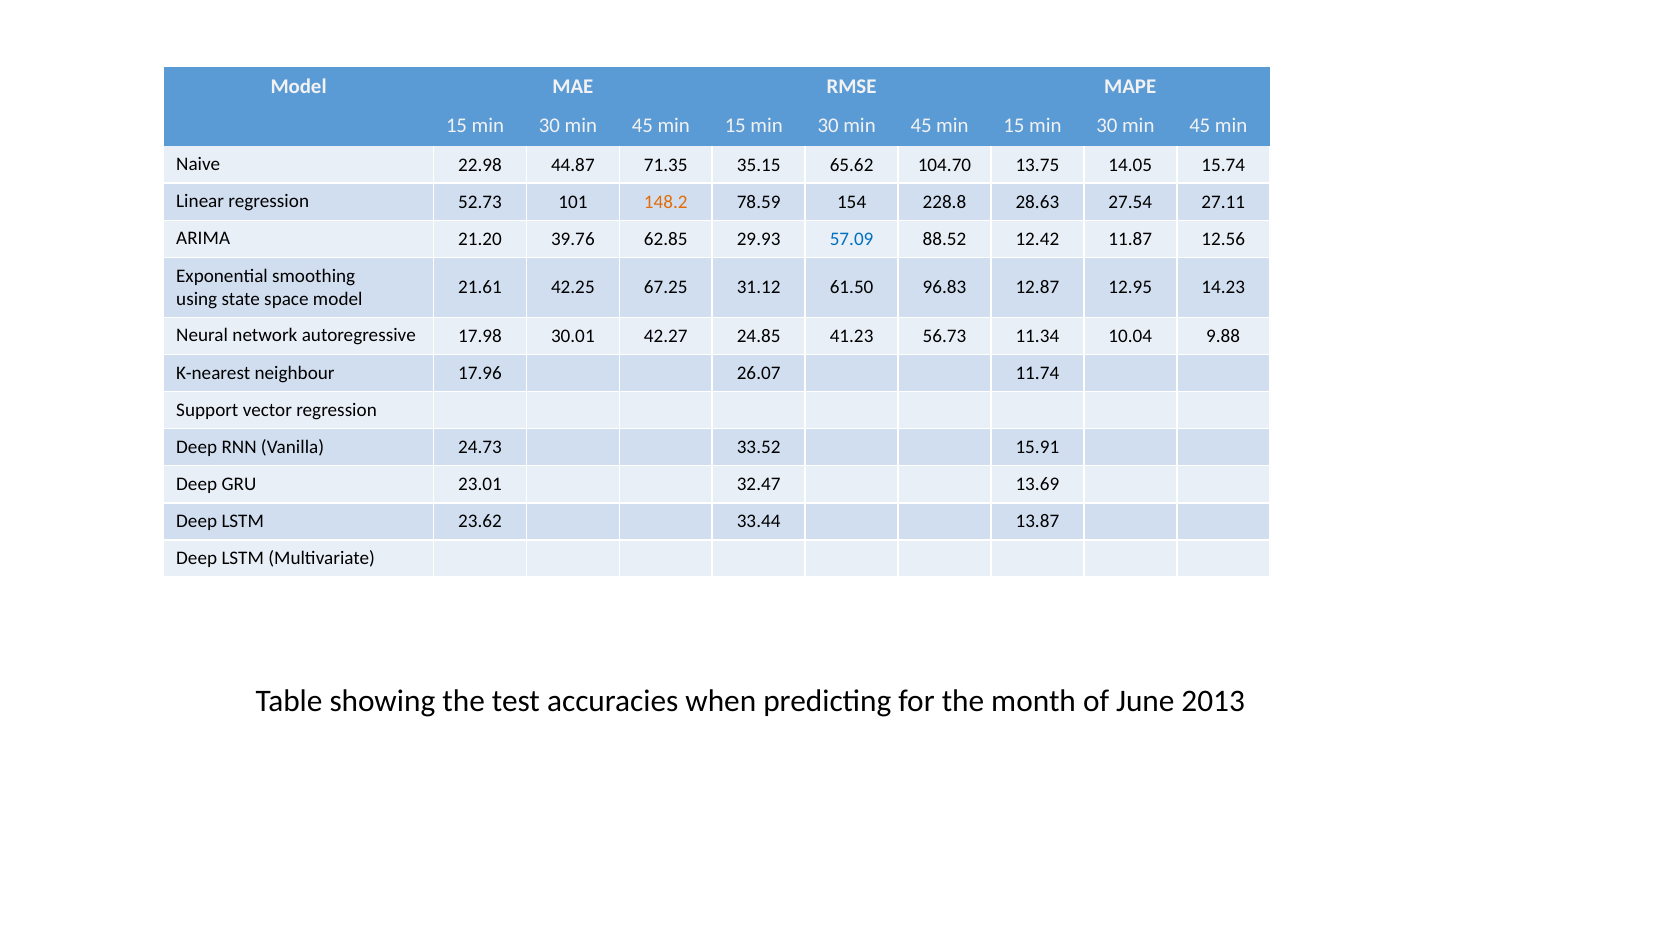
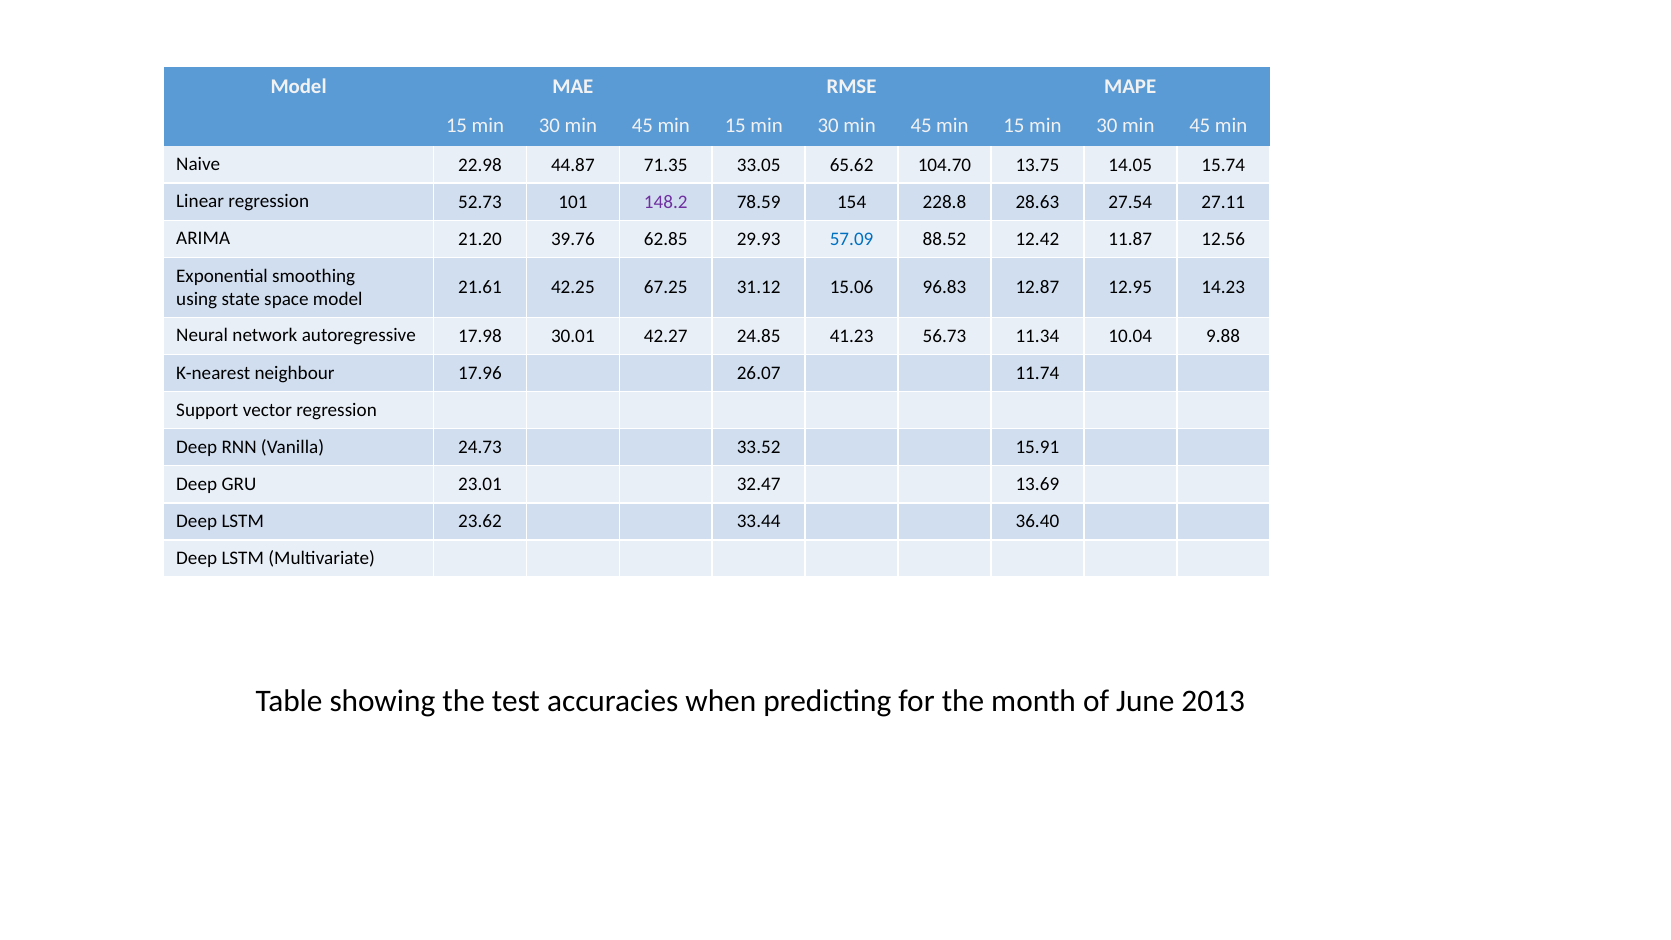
35.15: 35.15 -> 33.05
148.2 colour: orange -> purple
61.50: 61.50 -> 15.06
13.87: 13.87 -> 36.40
